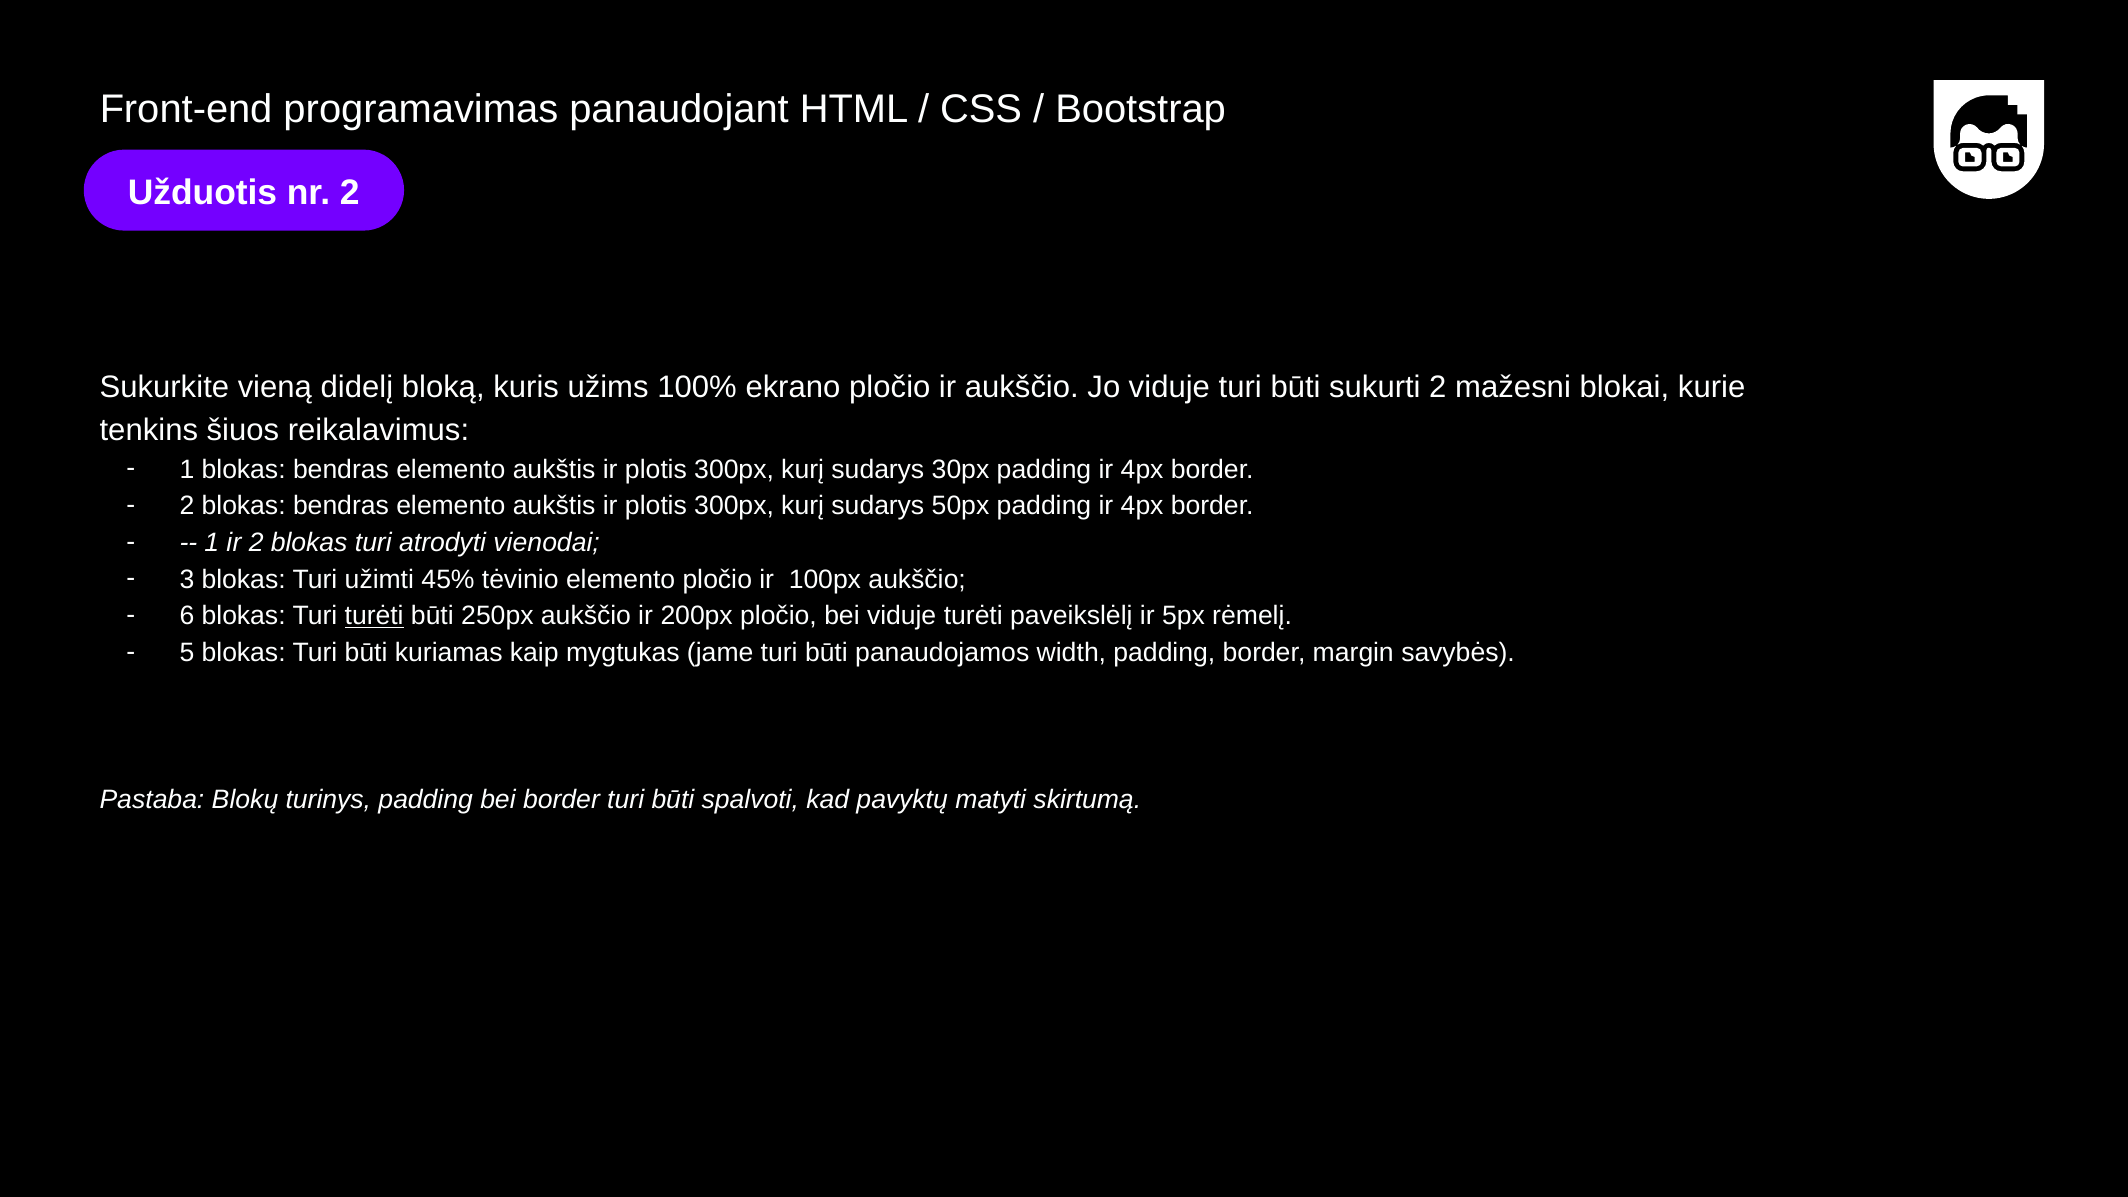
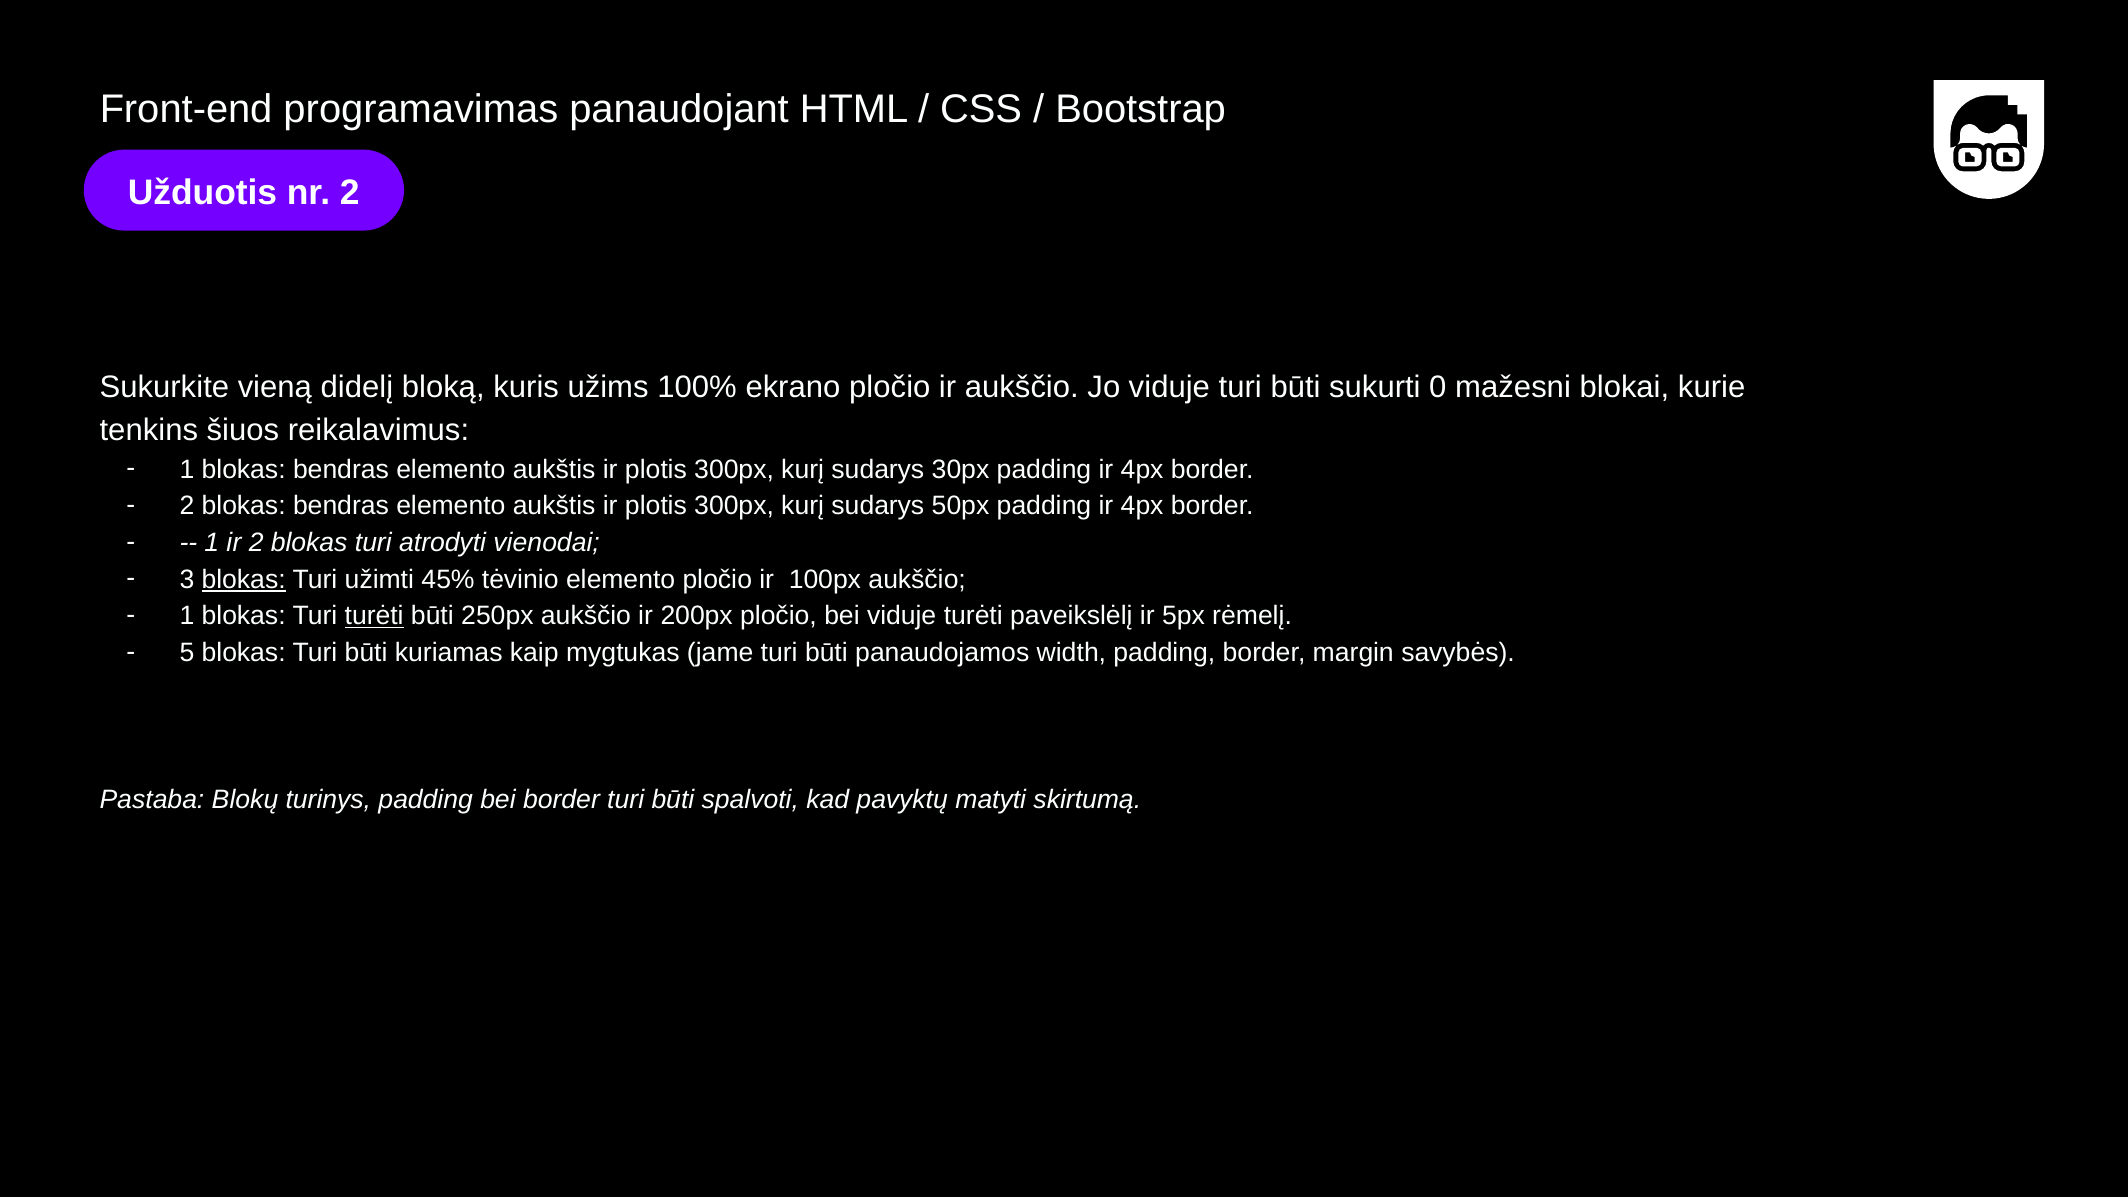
sukurti 2: 2 -> 0
blokas at (244, 579) underline: none -> present
6 at (187, 616): 6 -> 1
